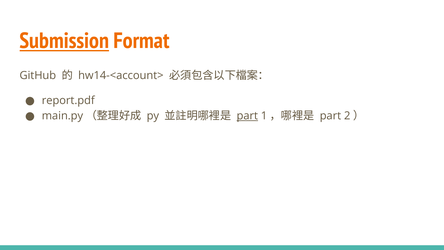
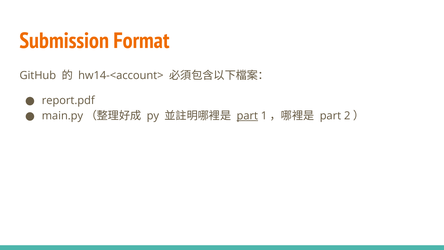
Submission underline: present -> none
